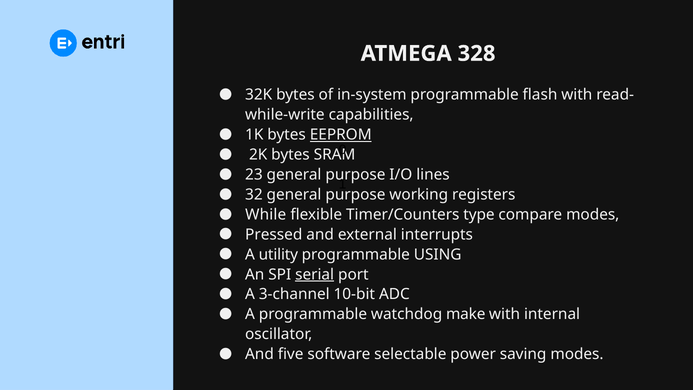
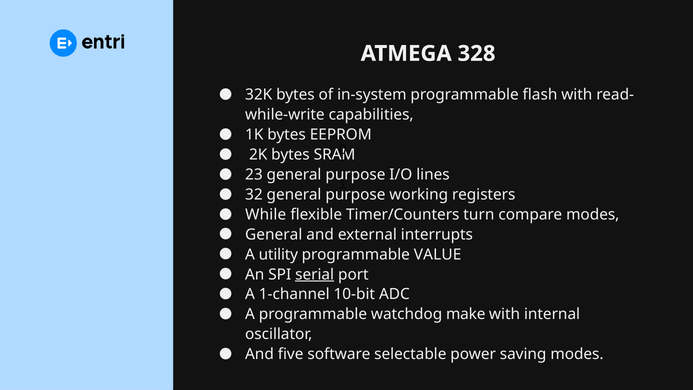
EEPROM underline: present -> none
type: type -> turn
Pressed at (274, 234): Pressed -> General
USING: USING -> VALUE
3-channel: 3-channel -> 1-channel
